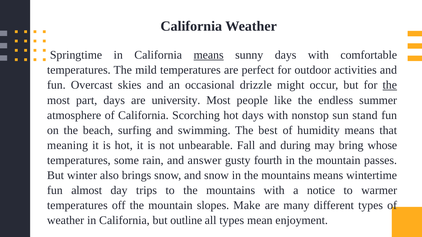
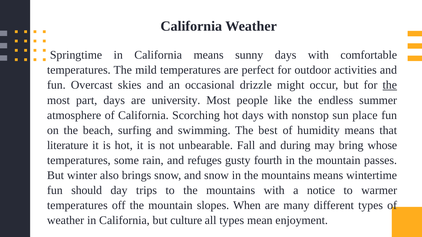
means at (209, 55) underline: present -> none
stand: stand -> place
meaning: meaning -> literature
answer: answer -> refuges
almost: almost -> should
Make: Make -> When
outline: outline -> culture
